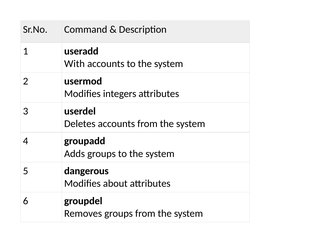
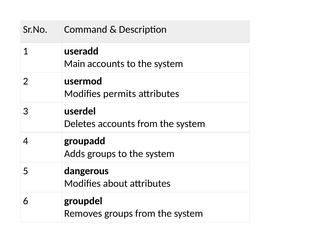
With: With -> Main
integers: integers -> permits
